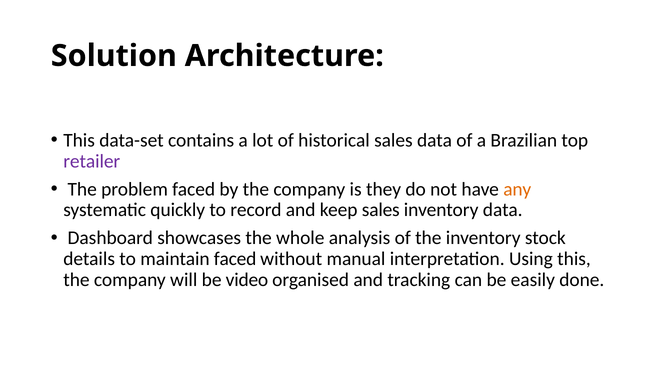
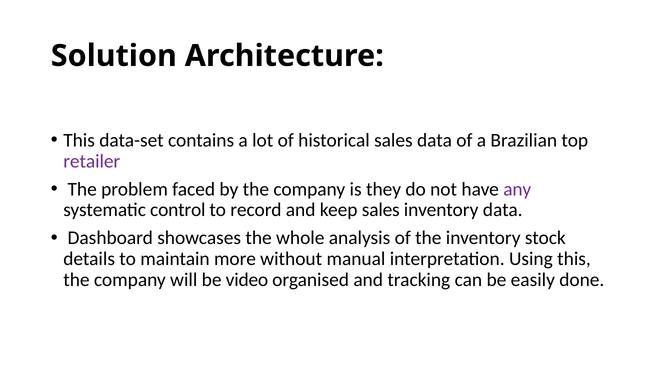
any colour: orange -> purple
quickly: quickly -> control
maintain faced: faced -> more
